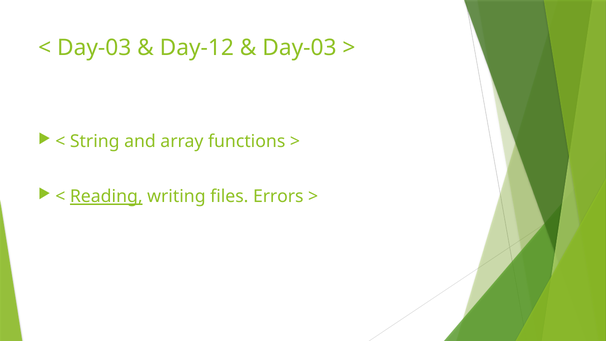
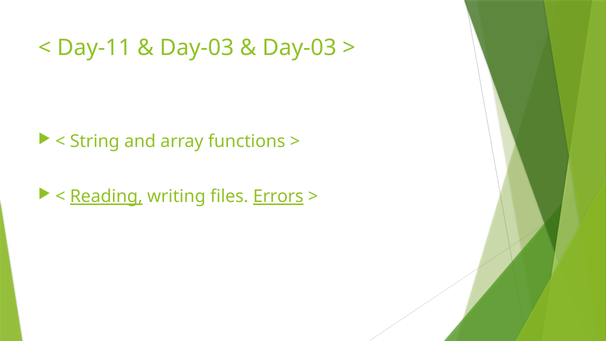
Day-03 at (94, 48): Day-03 -> Day-11
Day-12 at (197, 48): Day-12 -> Day-03
Errors underline: none -> present
